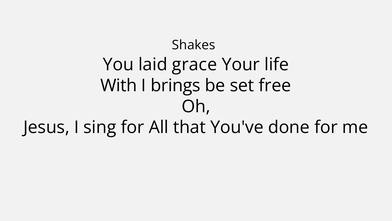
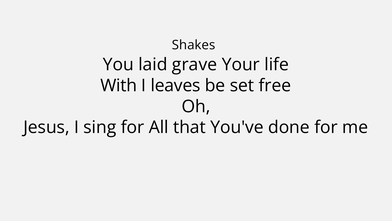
grace: grace -> grave
brings: brings -> leaves
